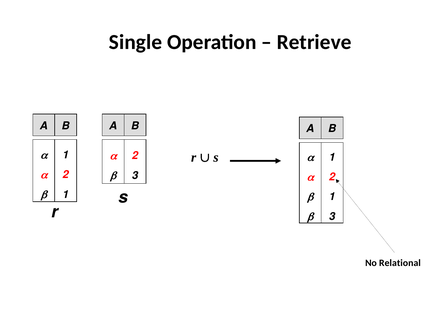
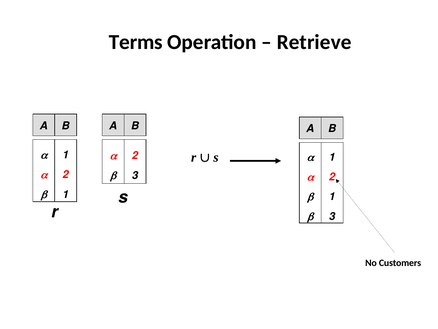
Single: Single -> Terms
Relational: Relational -> Customers
